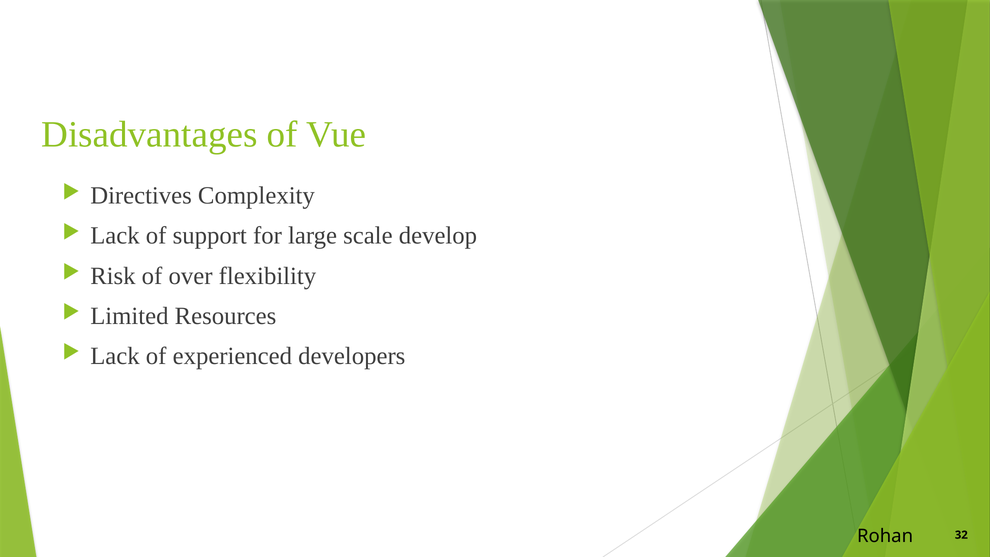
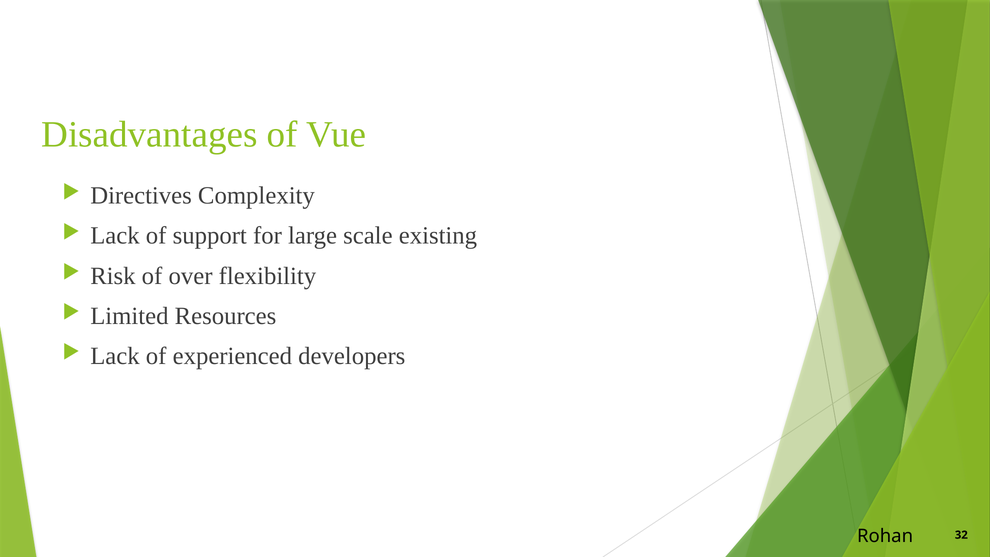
develop: develop -> existing
